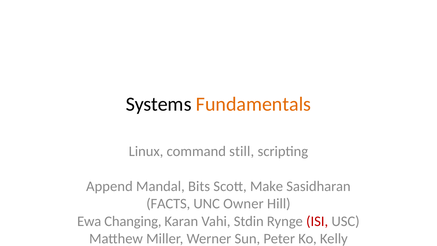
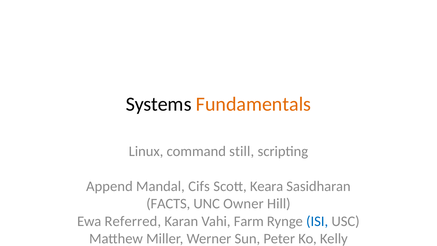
Bits: Bits -> Cifs
Scott Make: Make -> Keara
Changing: Changing -> Referred
Stdin: Stdin -> Farm
ISI colour: red -> blue
